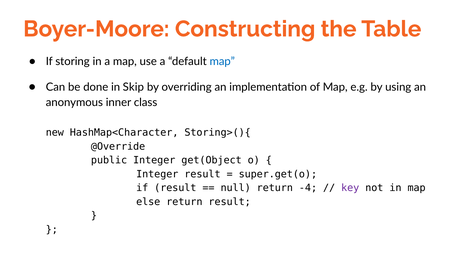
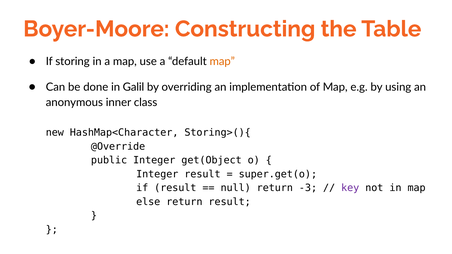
map at (222, 61) colour: blue -> orange
Skip: Skip -> Galil
-4: -4 -> -3
